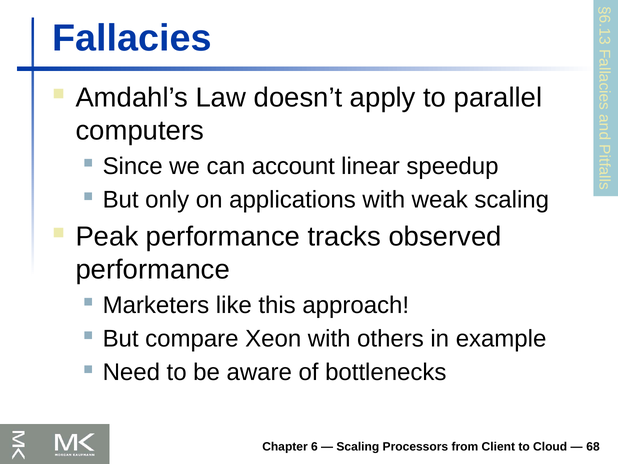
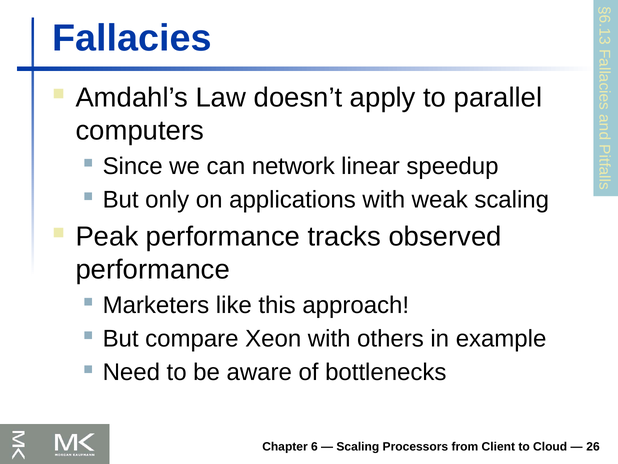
account: account -> network
68: 68 -> 26
